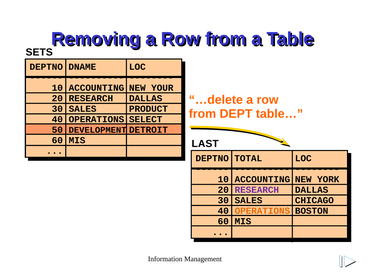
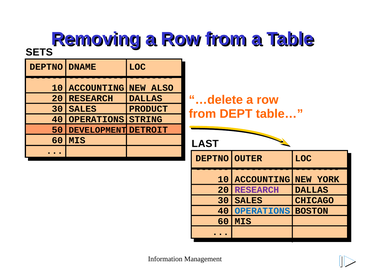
YOUR: YOUR -> ALSO
SELECT: SELECT -> STRING
TOTAL: TOTAL -> OUTER
OPERATIONS at (262, 211) colour: orange -> blue
